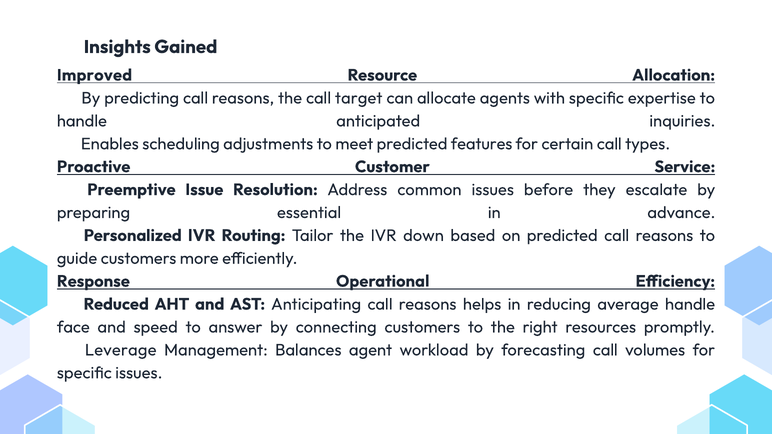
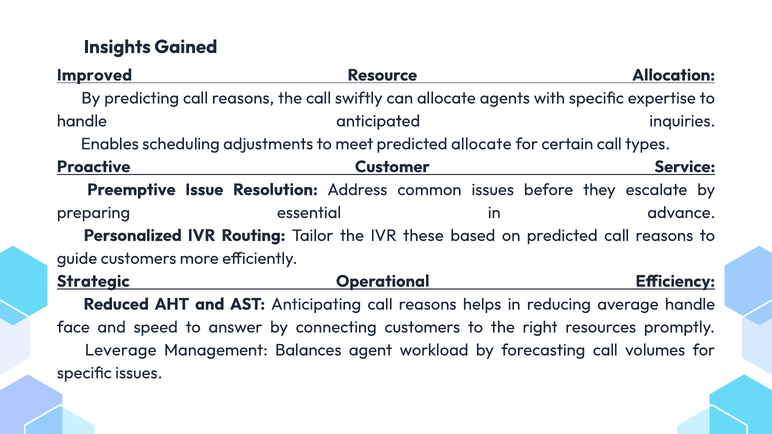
target: target -> swiftly
predicted features: features -> allocate
down: down -> these
Response: Response -> Strategic
